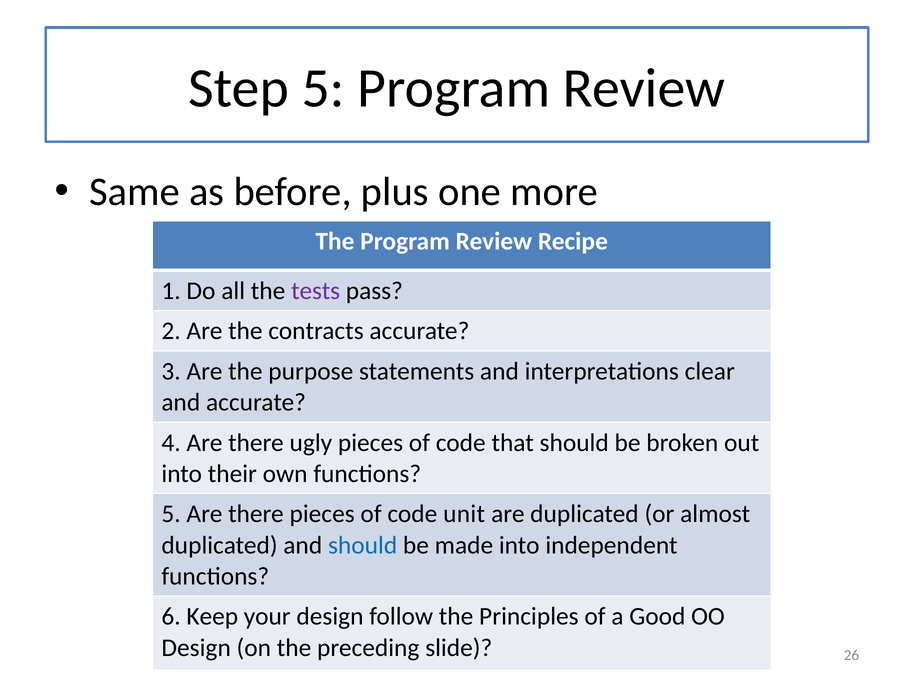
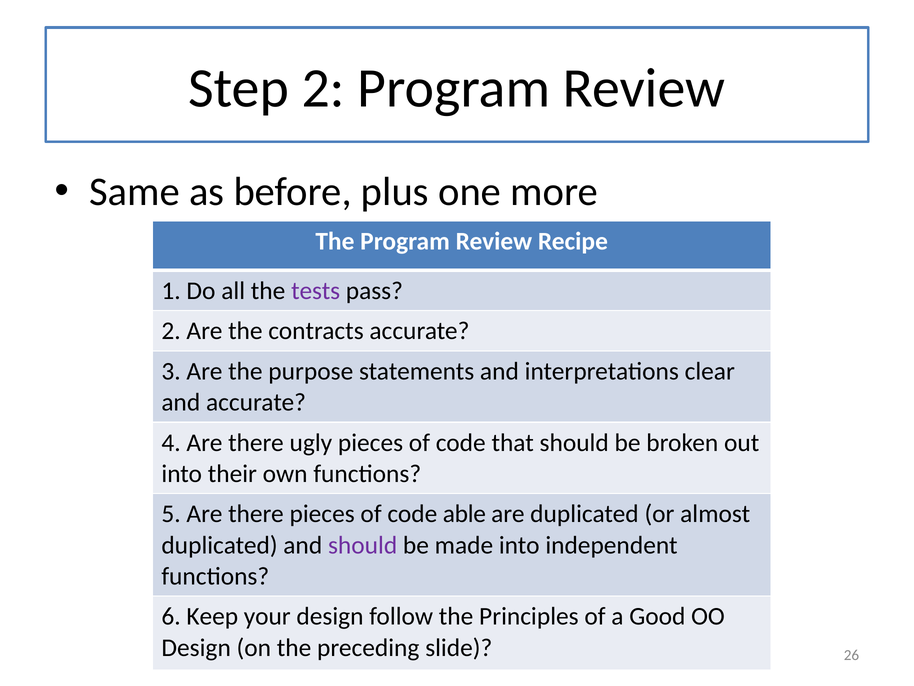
Step 5: 5 -> 2
unit: unit -> able
should at (363, 545) colour: blue -> purple
